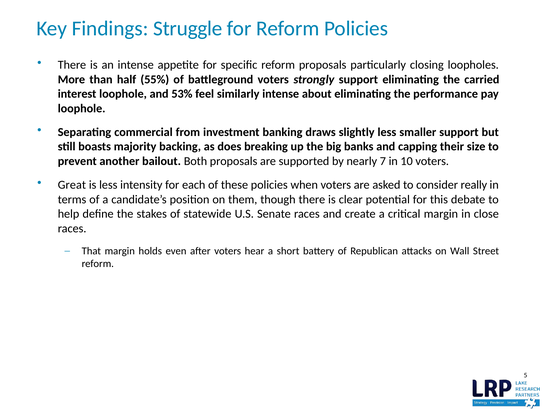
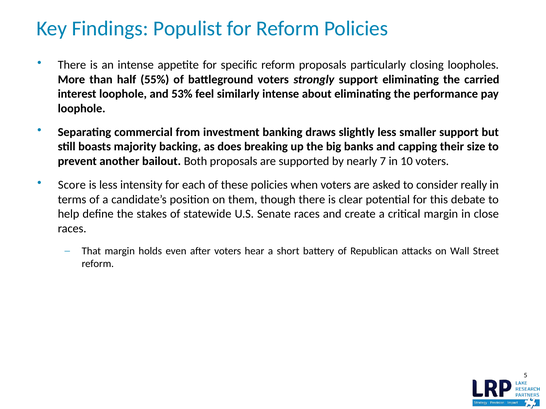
Struggle: Struggle -> Populist
Great: Great -> Score
